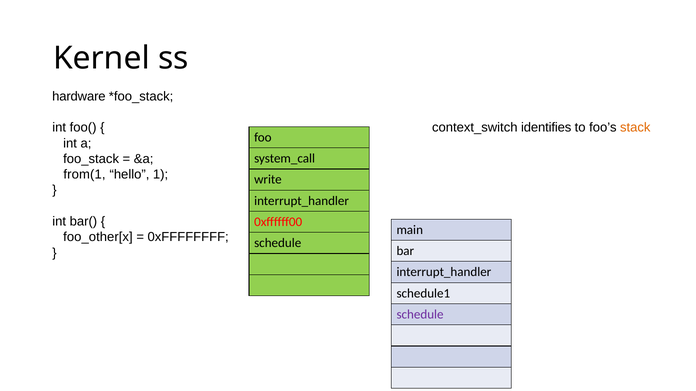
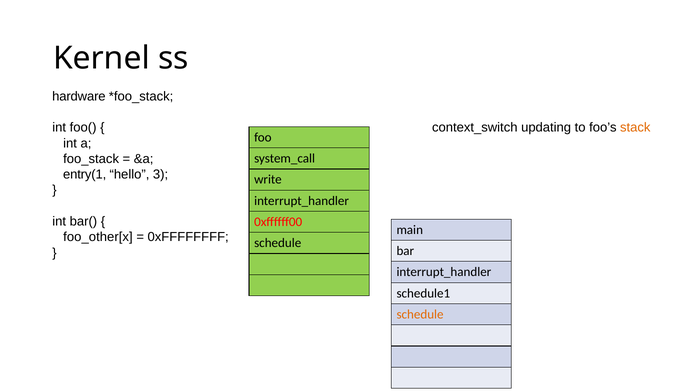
identifies: identifies -> updating
from(1: from(1 -> entry(1
1: 1 -> 3
schedule at (420, 315) colour: purple -> orange
